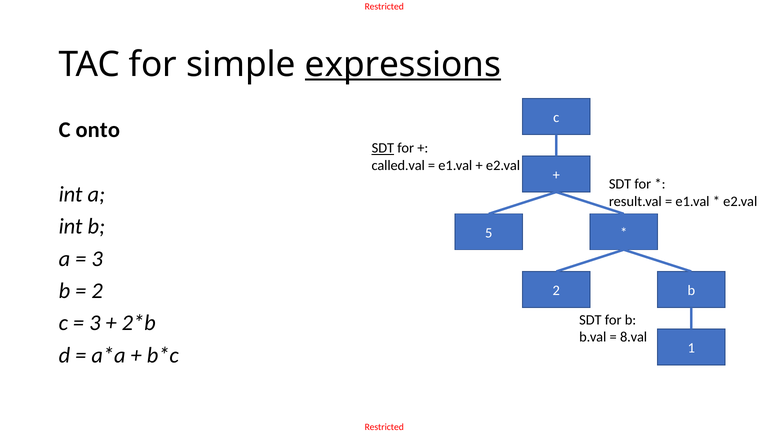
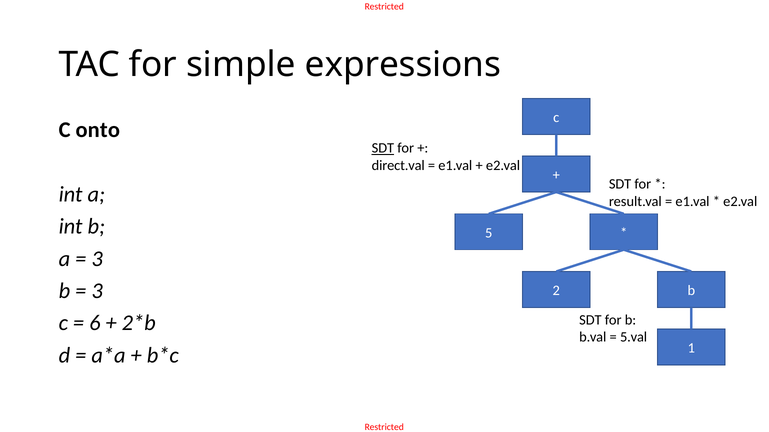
expressions underline: present -> none
called.val: called.val -> direct.val
2 at (97, 291): 2 -> 3
3 at (95, 323): 3 -> 6
8.val: 8.val -> 5.val
